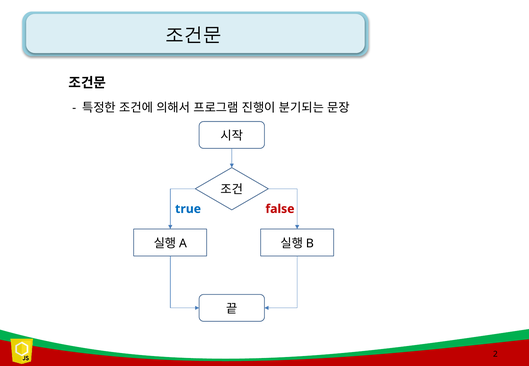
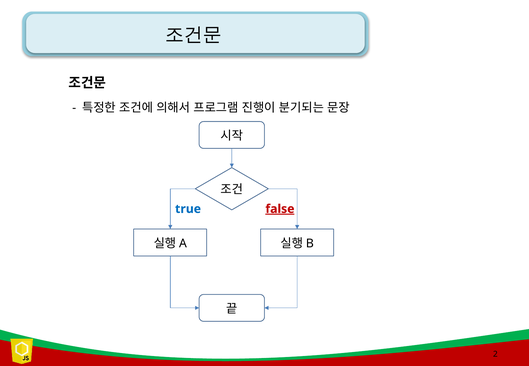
false underline: none -> present
